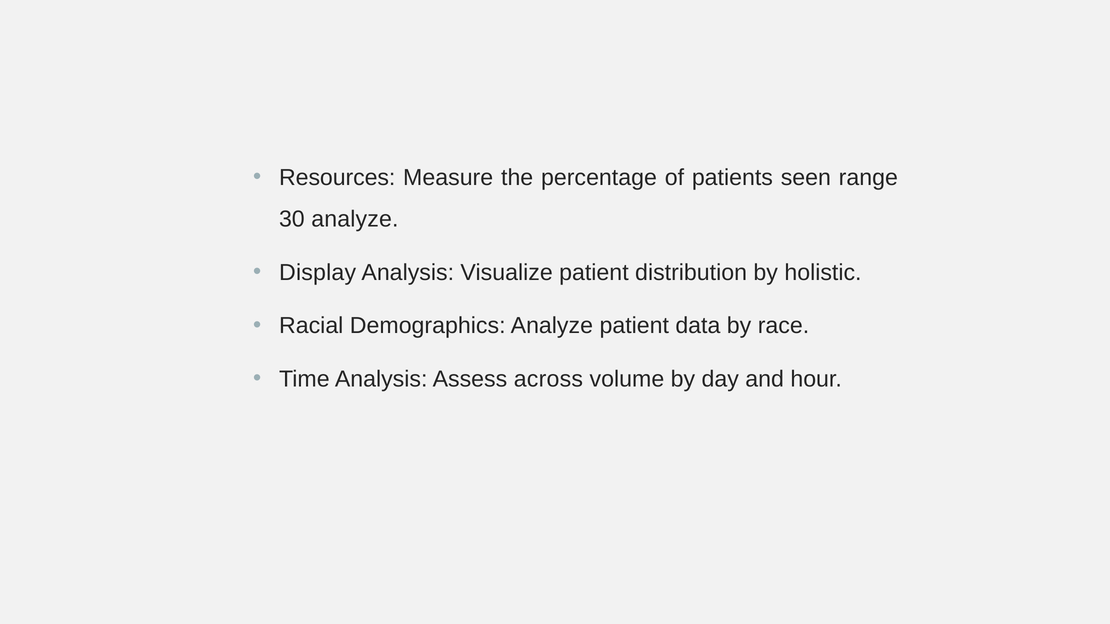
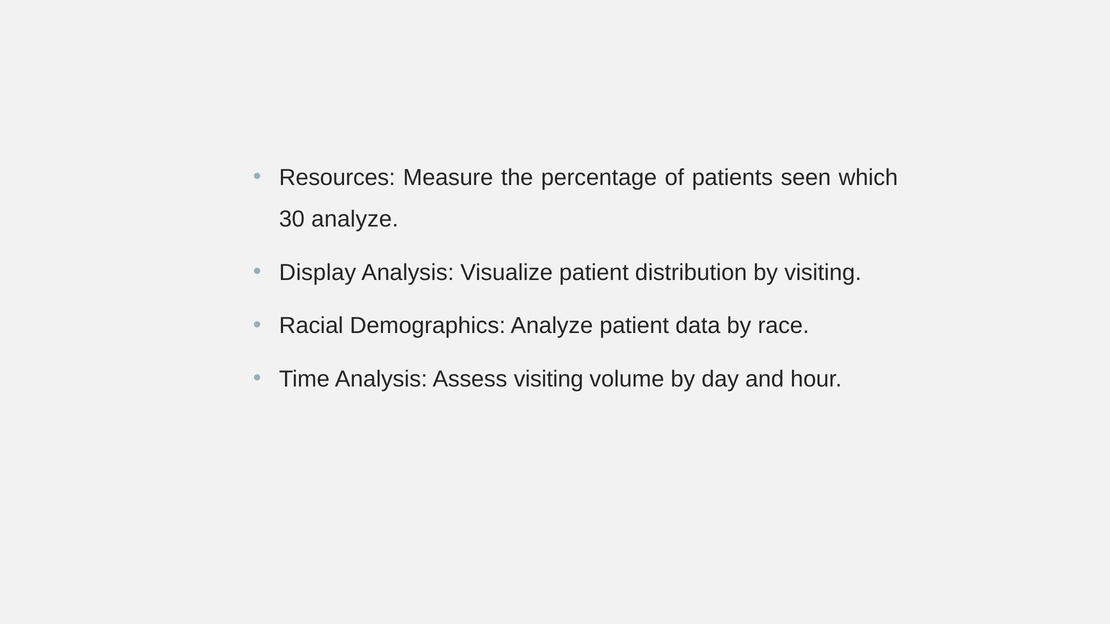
range: range -> which
by holistic: holistic -> visiting
Assess across: across -> visiting
